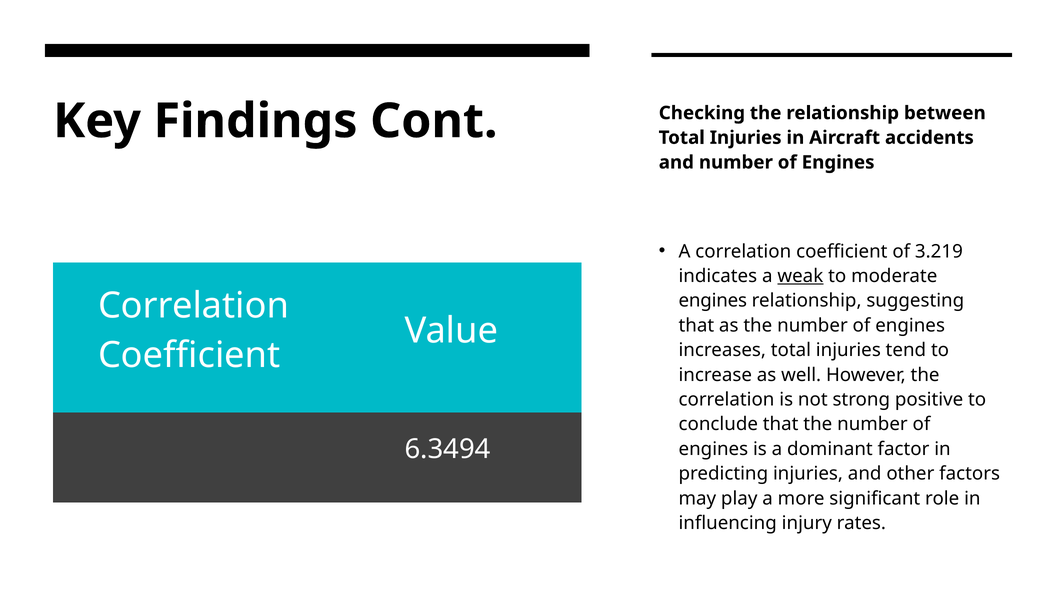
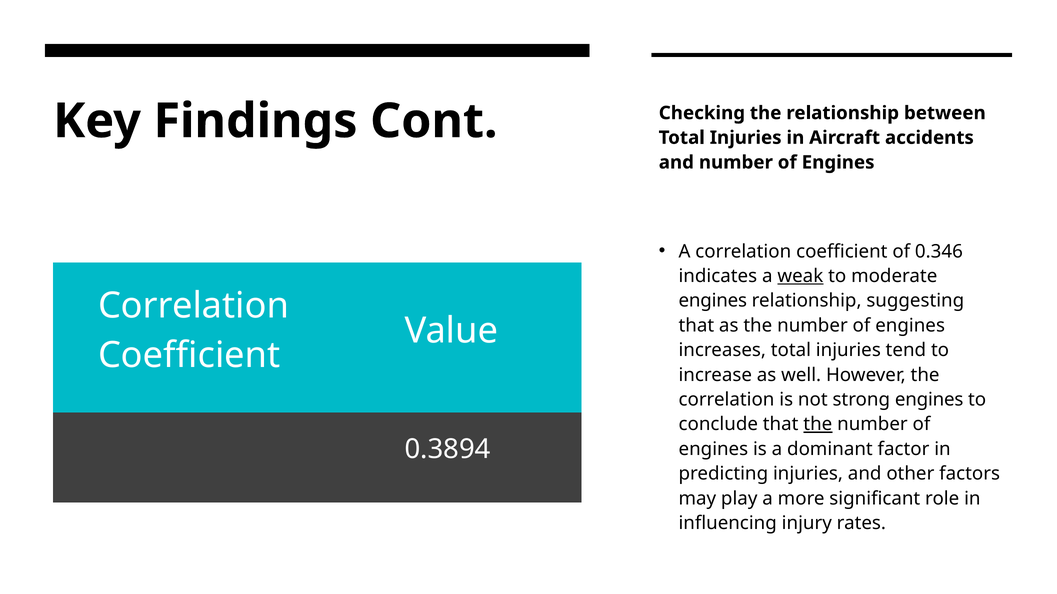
3.219: 3.219 -> 0.346
strong positive: positive -> engines
the at (818, 425) underline: none -> present
6.3494: 6.3494 -> 0.3894
